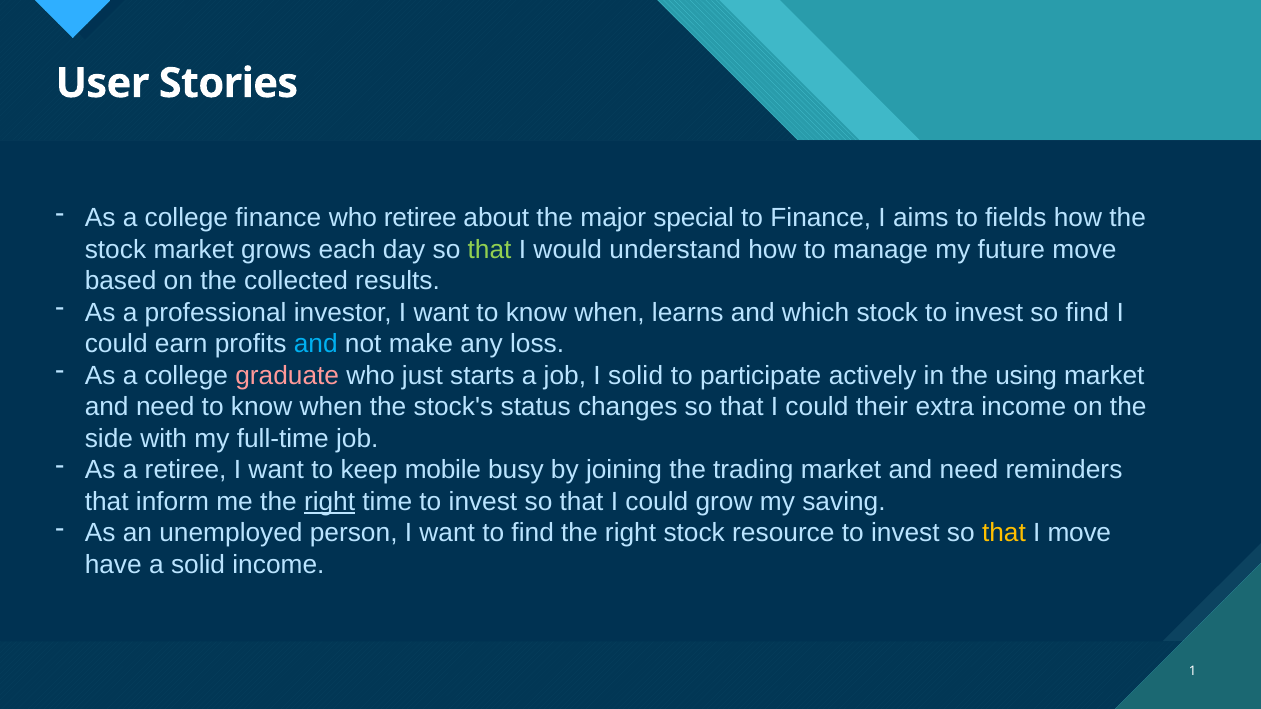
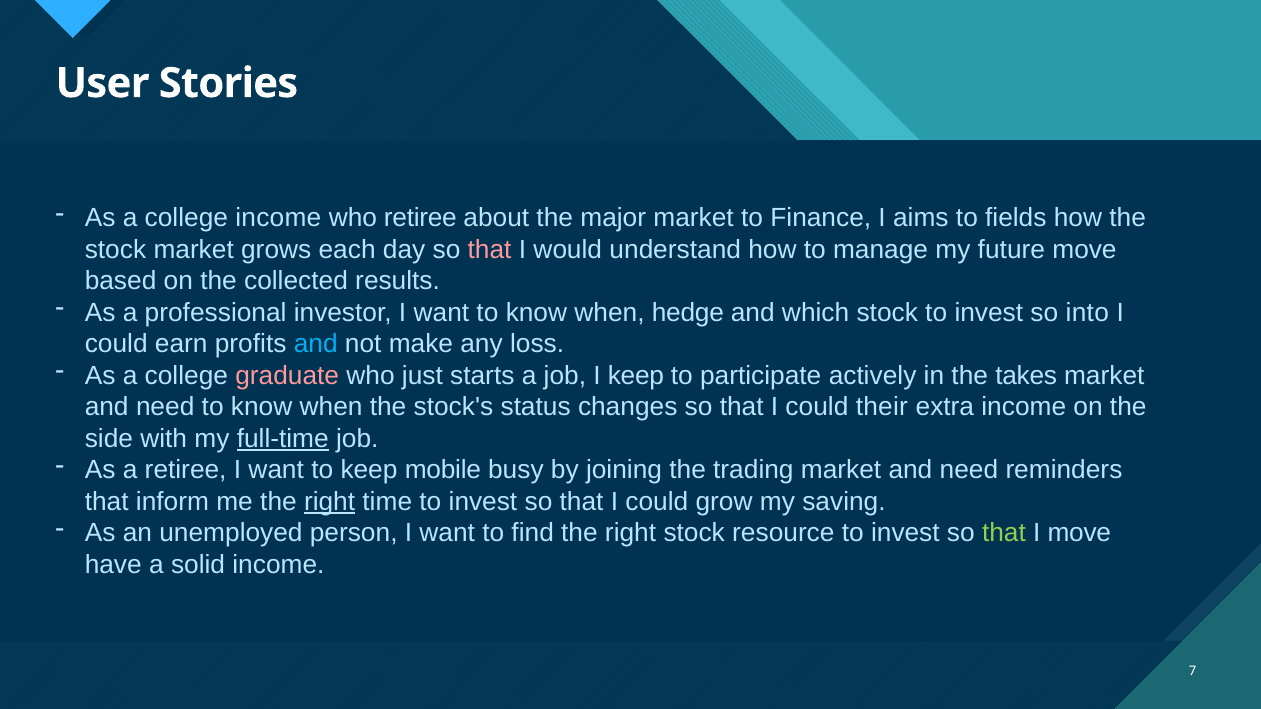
college finance: finance -> income
major special: special -> market
that at (490, 249) colour: light green -> pink
learns: learns -> hedge
so find: find -> into
I solid: solid -> keep
using: using -> takes
full-time underline: none -> present
that at (1004, 533) colour: yellow -> light green
1: 1 -> 7
